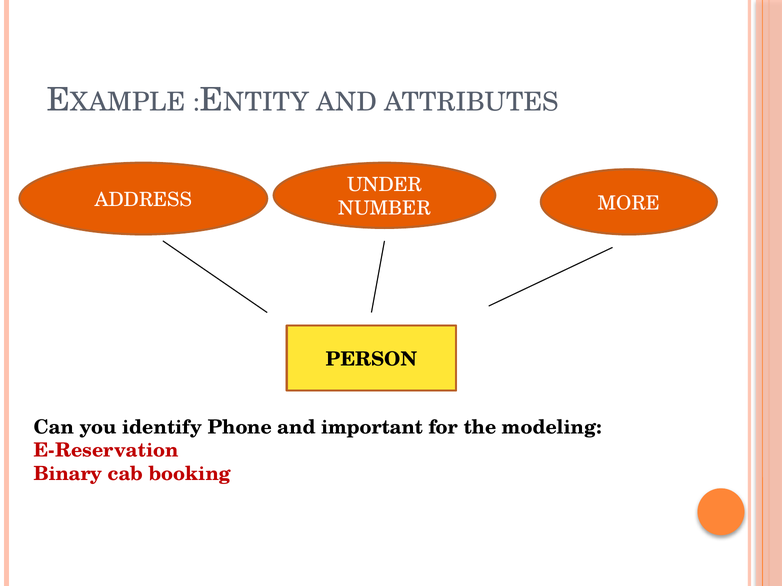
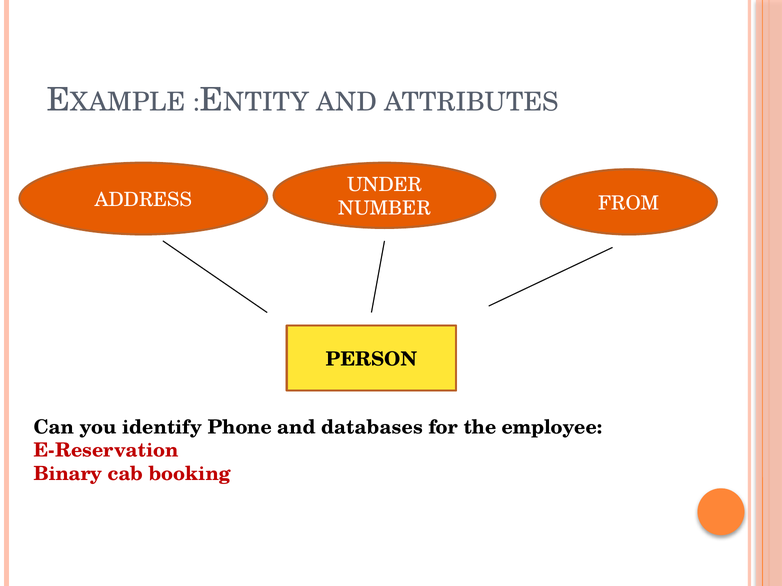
MORE: MORE -> FROM
important: important -> databases
modeling: modeling -> employee
